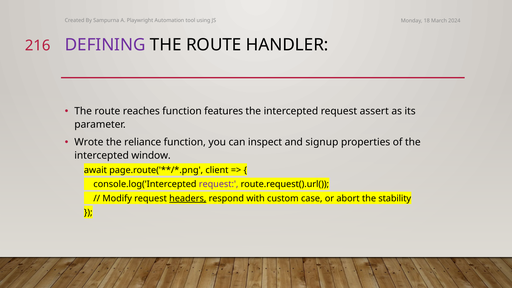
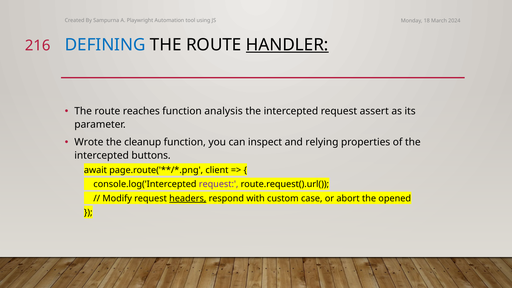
DEFINING colour: purple -> blue
HANDLER underline: none -> present
features: features -> analysis
reliance: reliance -> cleanup
signup: signup -> relying
window: window -> buttons
stability: stability -> opened
